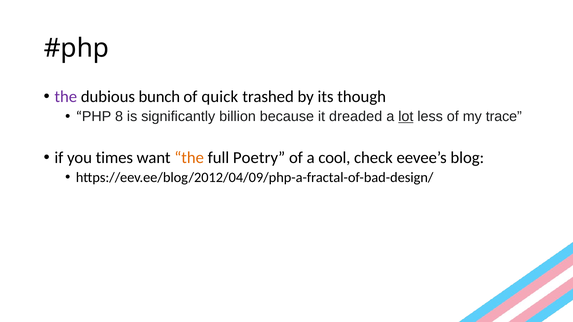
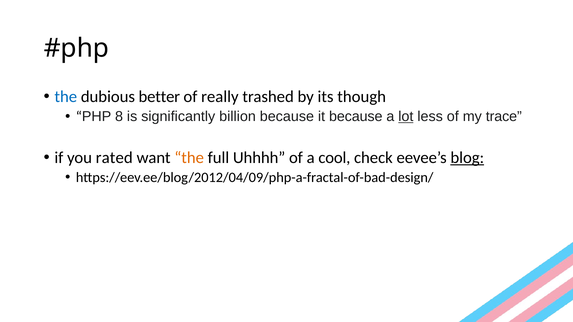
the at (66, 97) colour: purple -> blue
bunch: bunch -> better
quick: quick -> really
it dreaded: dreaded -> because
times: times -> rated
Poetry: Poetry -> Uhhhh
blog underline: none -> present
